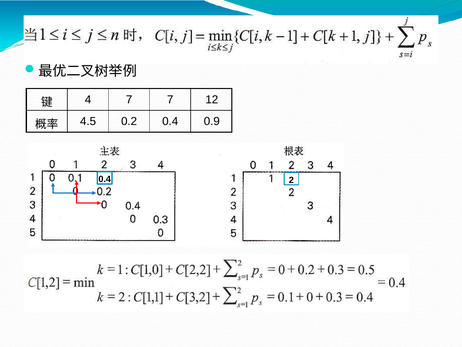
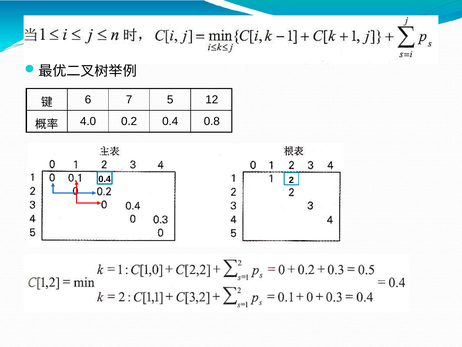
4: 4 -> 6
7 7: 7 -> 5
4.5: 4.5 -> 4.0
0.9: 0.9 -> 0.8
